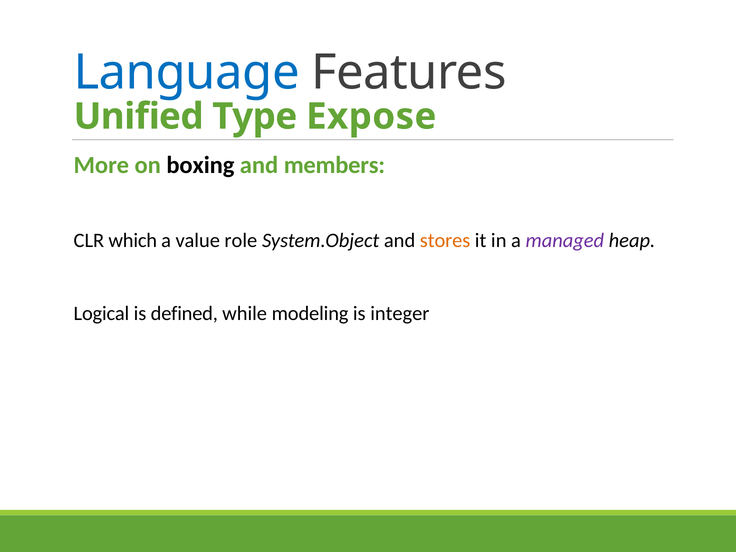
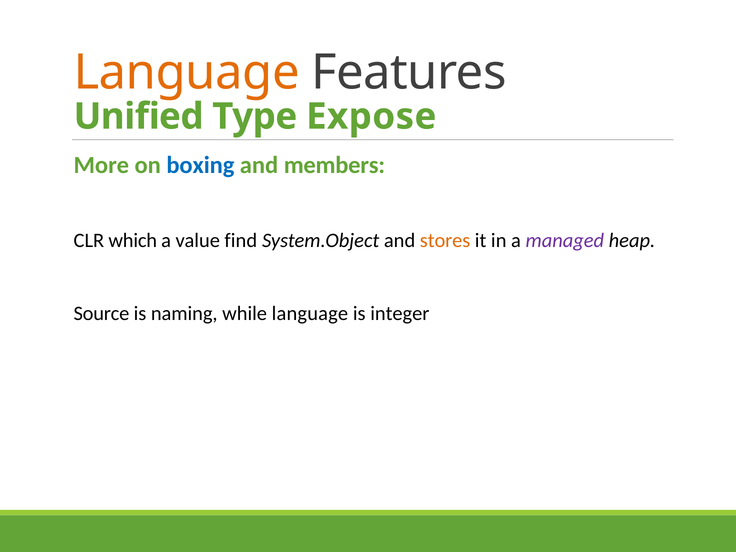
Language at (187, 72) colour: blue -> orange
boxing colour: black -> blue
role: role -> find
Logical: Logical -> Source
defined: defined -> naming
while modeling: modeling -> language
